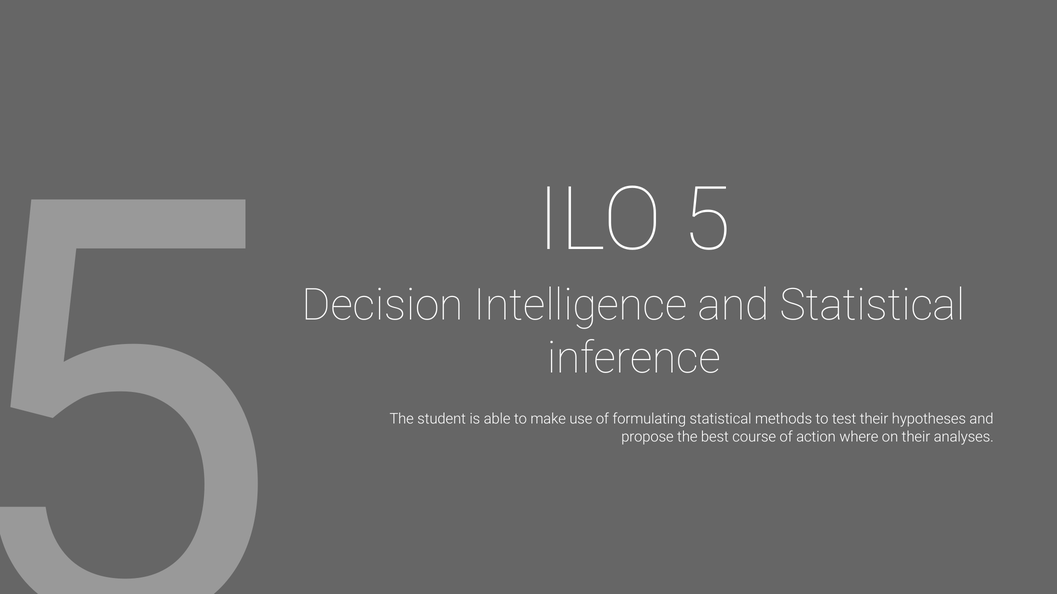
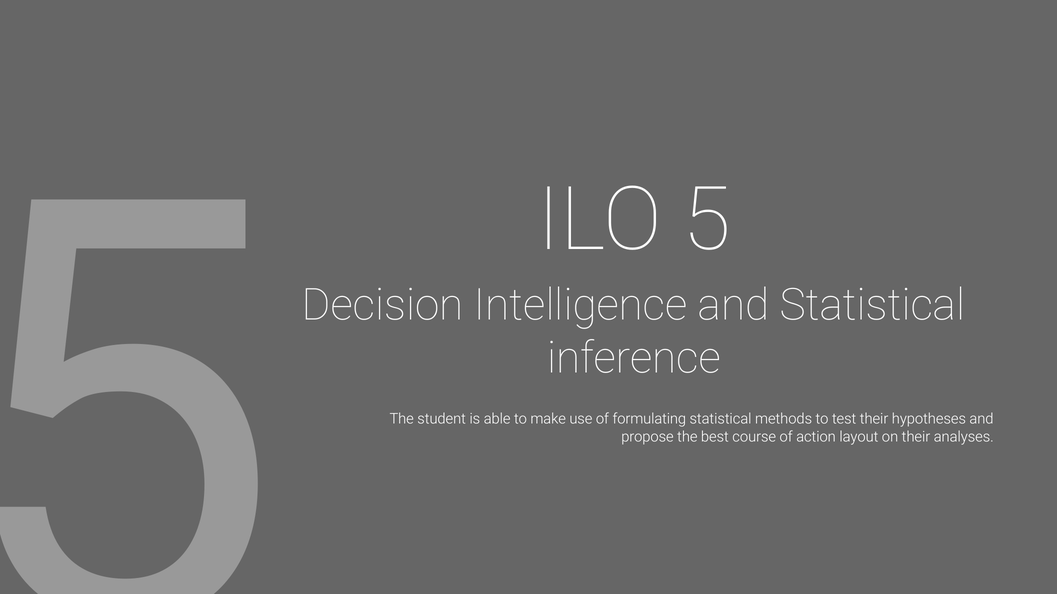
where: where -> layout
